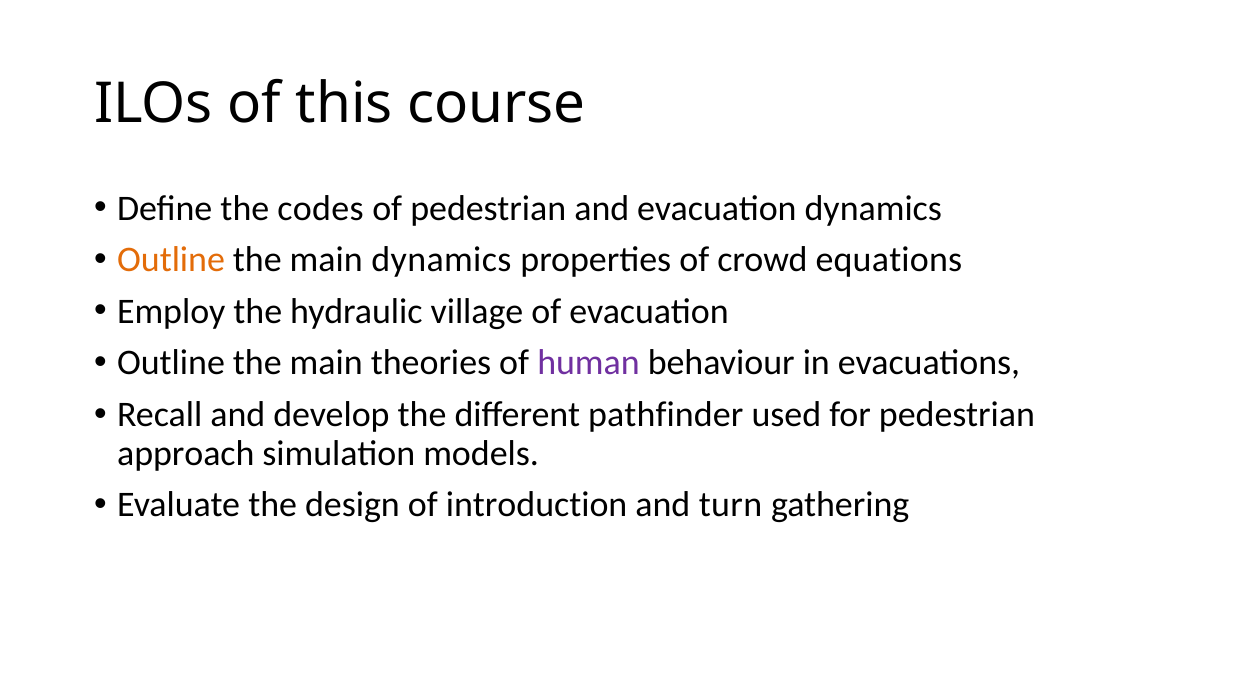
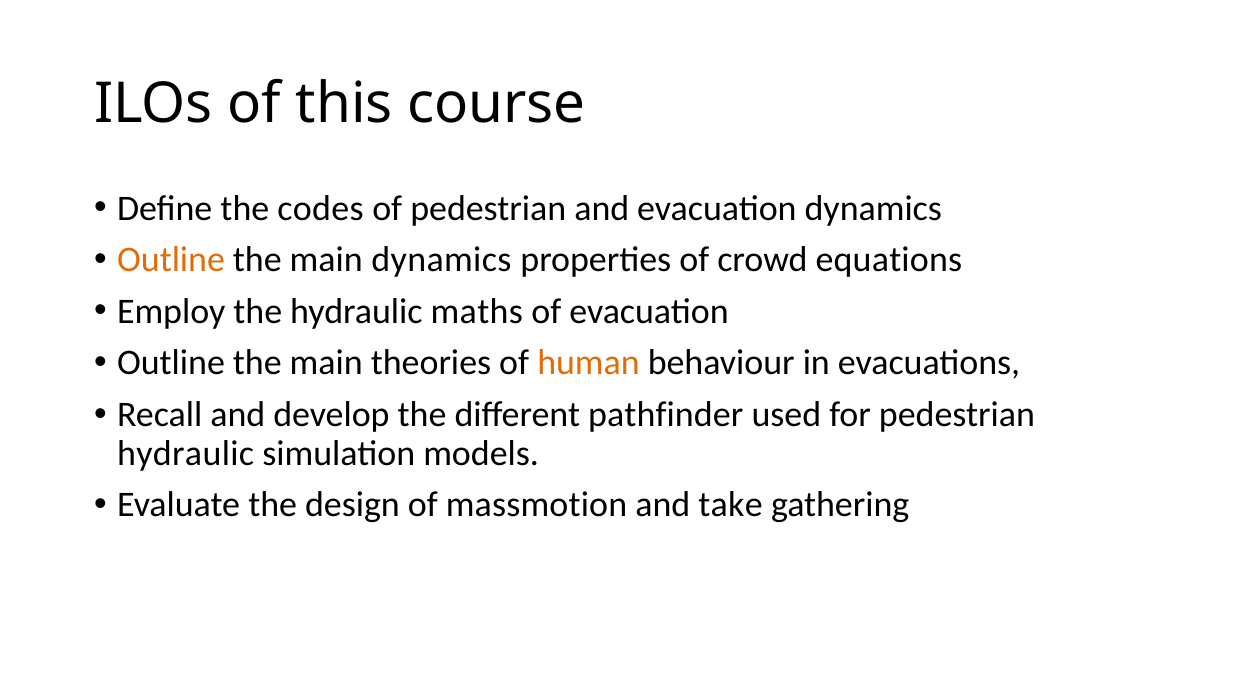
village: village -> maths
human colour: purple -> orange
approach at (186, 454): approach -> hydraulic
introduction: introduction -> massmotion
turn: turn -> take
